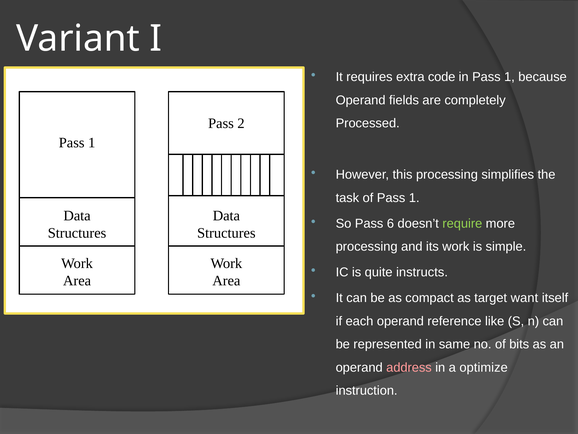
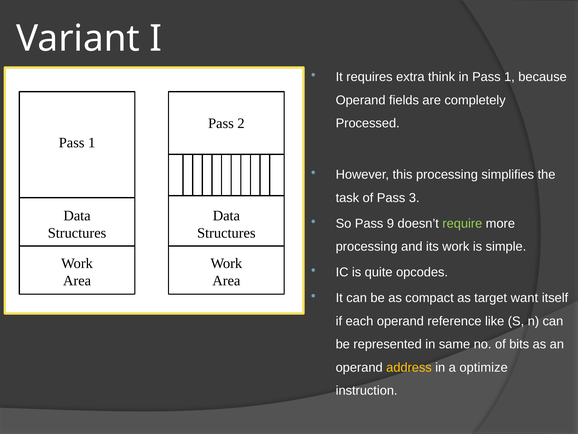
code: code -> think
of Pass 1: 1 -> 3
6: 6 -> 9
instructs: instructs -> opcodes
address colour: pink -> yellow
